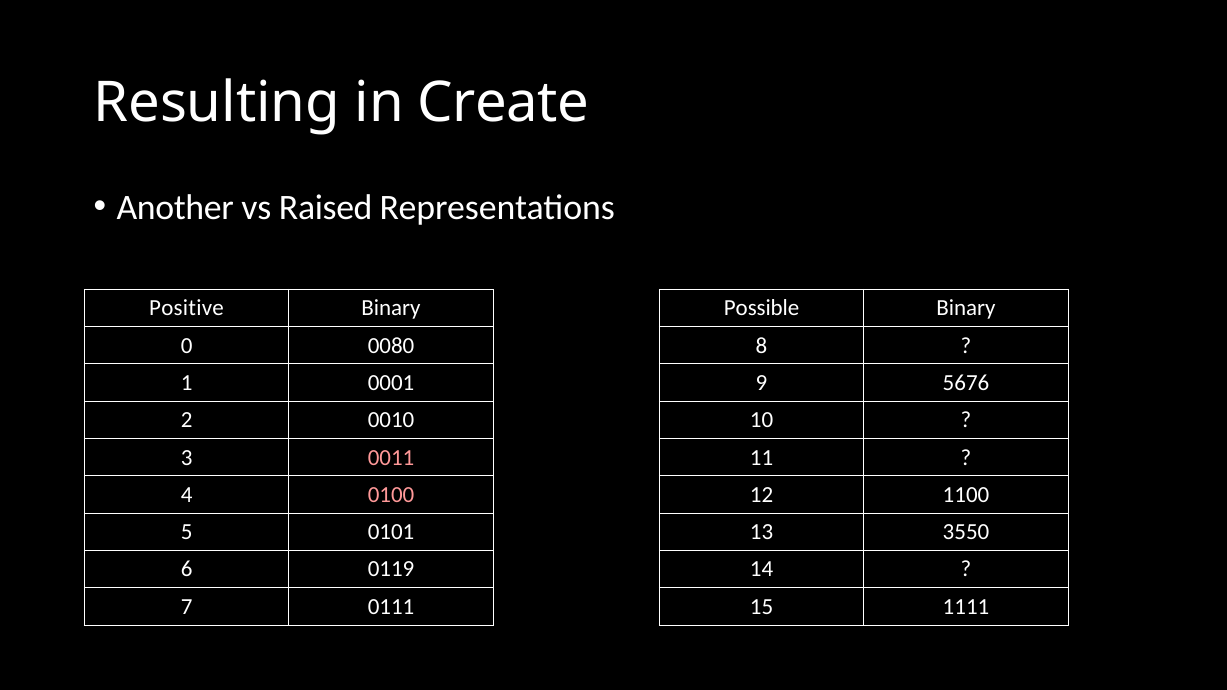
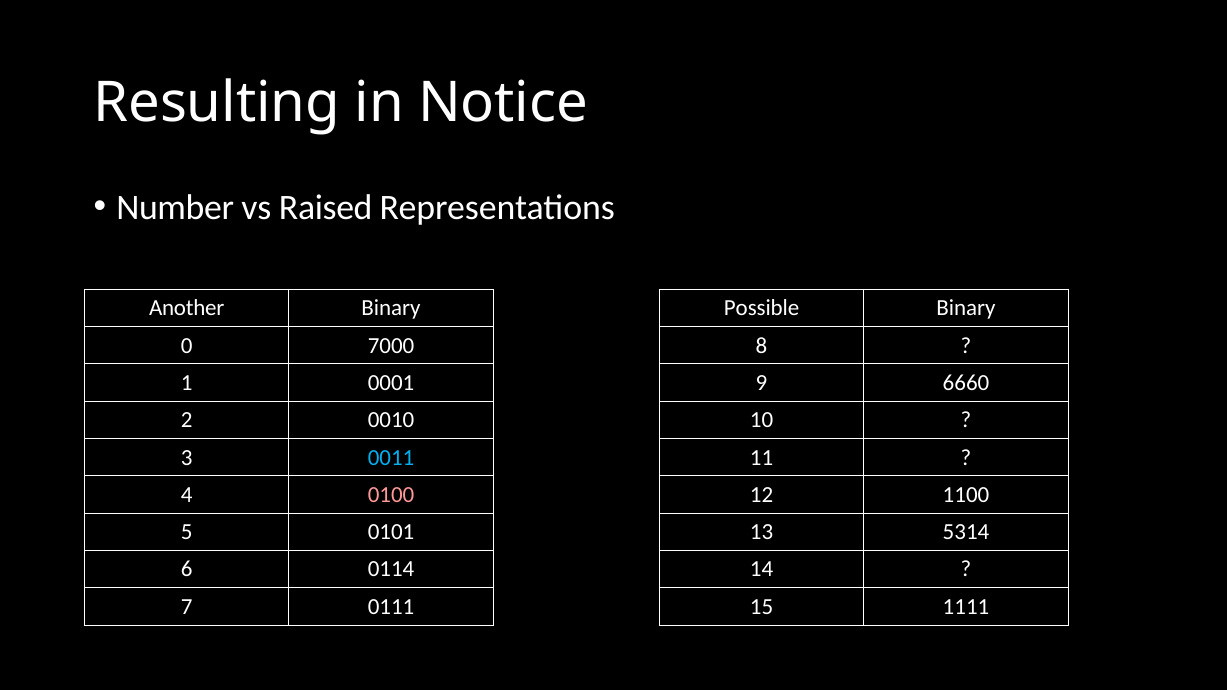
Create: Create -> Notice
Another: Another -> Number
Positive: Positive -> Another
0080: 0080 -> 7000
5676: 5676 -> 6660
0011 colour: pink -> light blue
3550: 3550 -> 5314
0119: 0119 -> 0114
